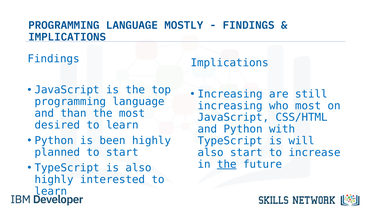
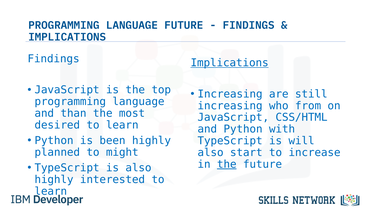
LANGUAGE MOSTLY: MOSTLY -> FUTURE
Implications at (230, 63) underline: none -> present
who most: most -> from
to start: start -> might
